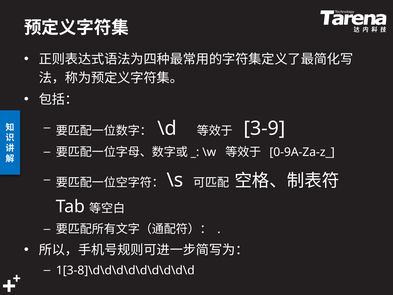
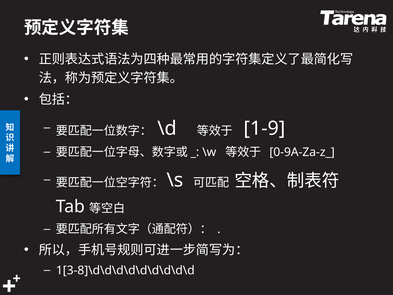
3-9: 3-9 -> 1-9
